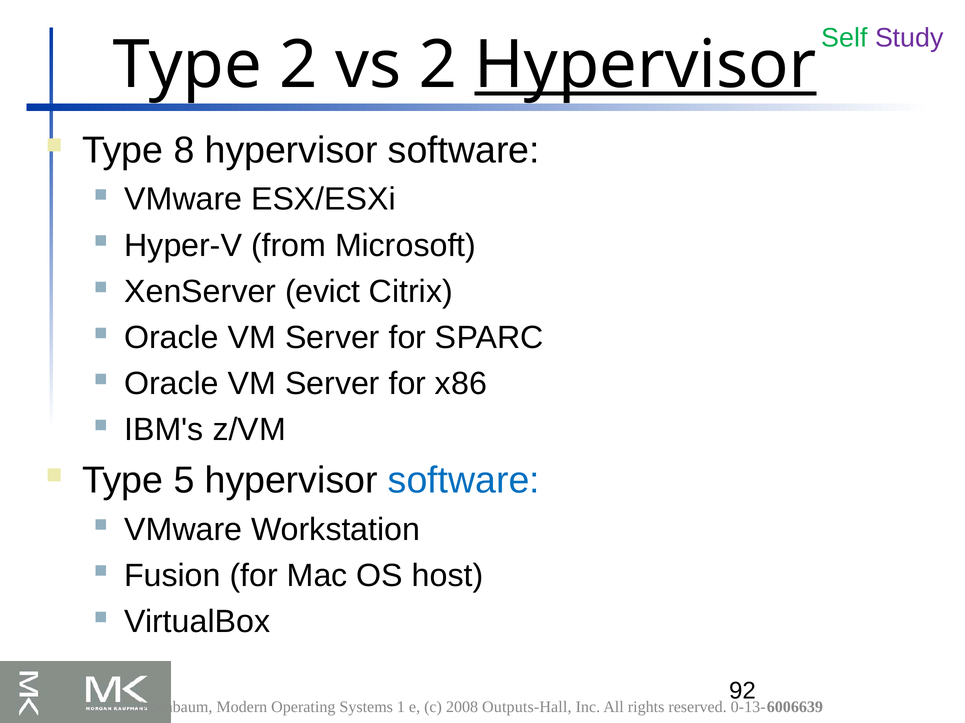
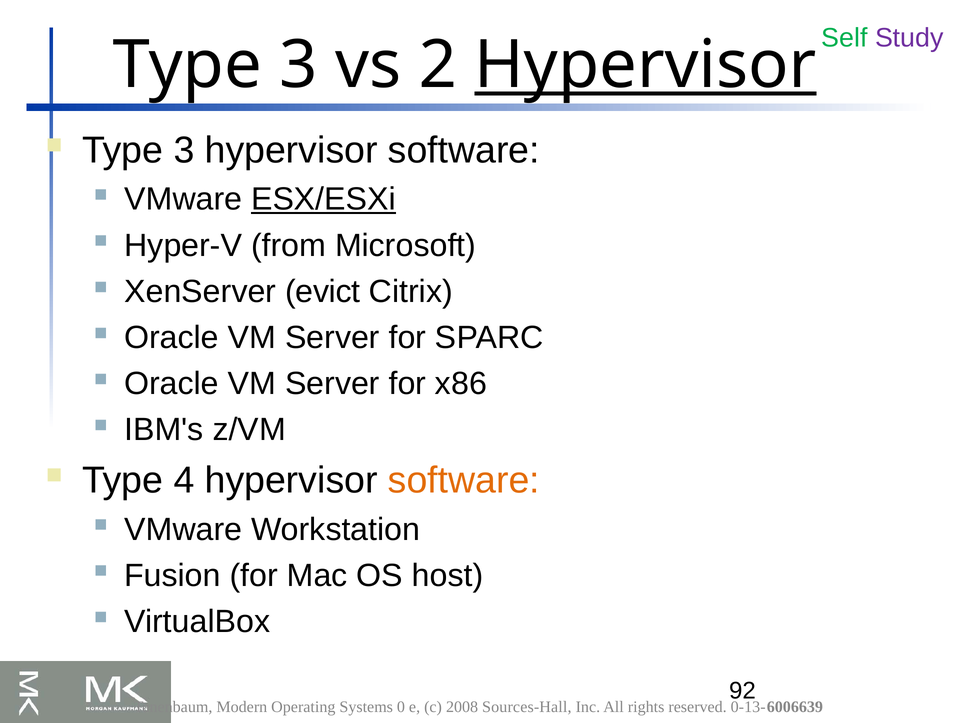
2 at (298, 65): 2 -> 3
8 at (184, 151): 8 -> 3
ESX/ESXi underline: none -> present
5: 5 -> 4
software at (464, 481) colour: blue -> orange
1: 1 -> 0
Outputs-Hall: Outputs-Hall -> Sources-Hall
